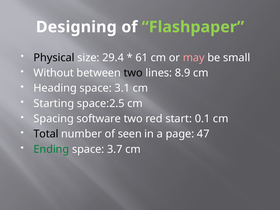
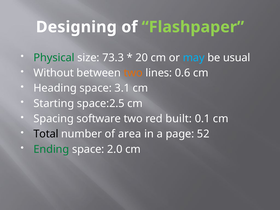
Physical colour: black -> green
29.4: 29.4 -> 73.3
61: 61 -> 20
may colour: pink -> light blue
small: small -> usual
two at (133, 73) colour: black -> orange
8.9: 8.9 -> 0.6
start: start -> built
seen: seen -> area
47: 47 -> 52
3.7: 3.7 -> 2.0
